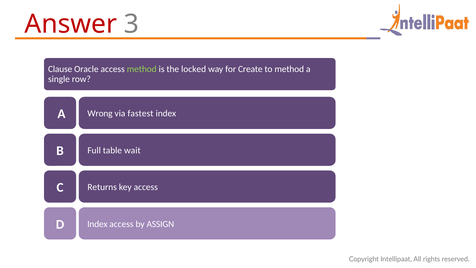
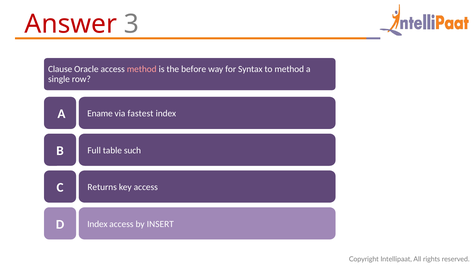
method at (142, 69) colour: light green -> pink
locked: locked -> before
Create: Create -> Syntax
Wrong: Wrong -> Ename
wait: wait -> such
ASSIGN: ASSIGN -> INSERT
